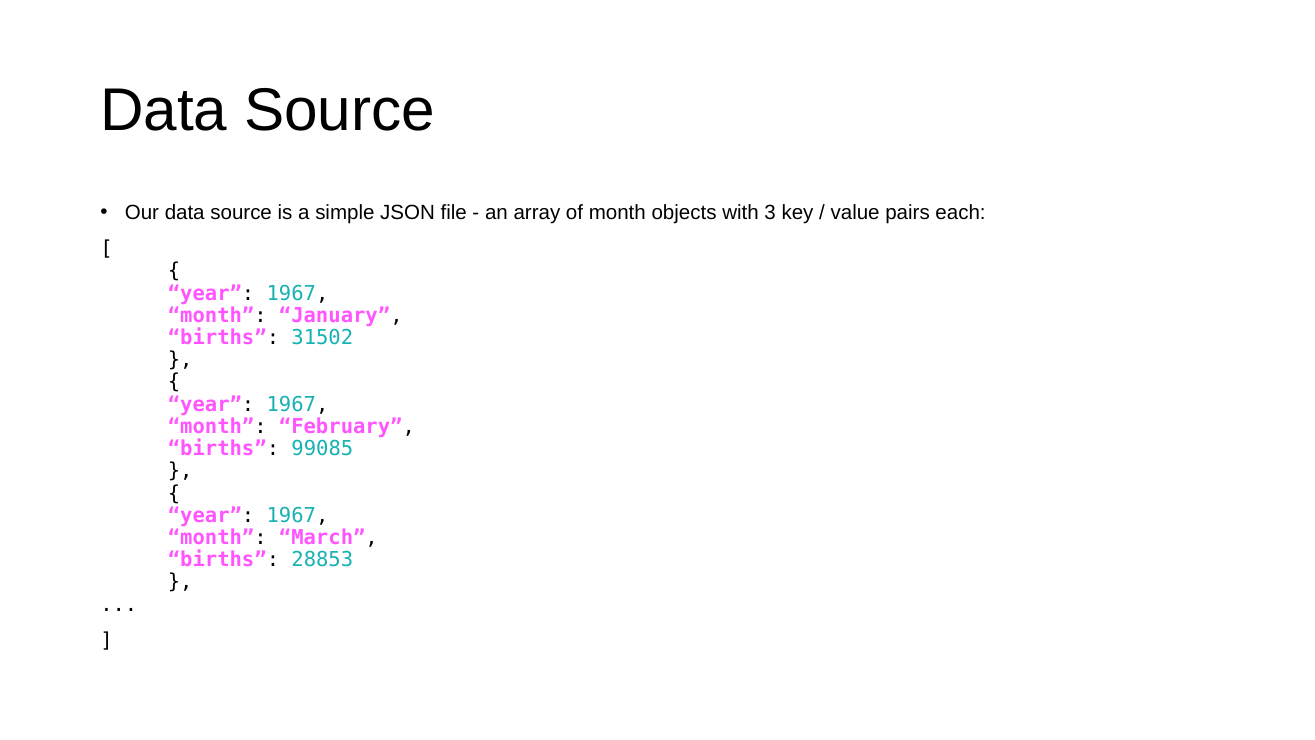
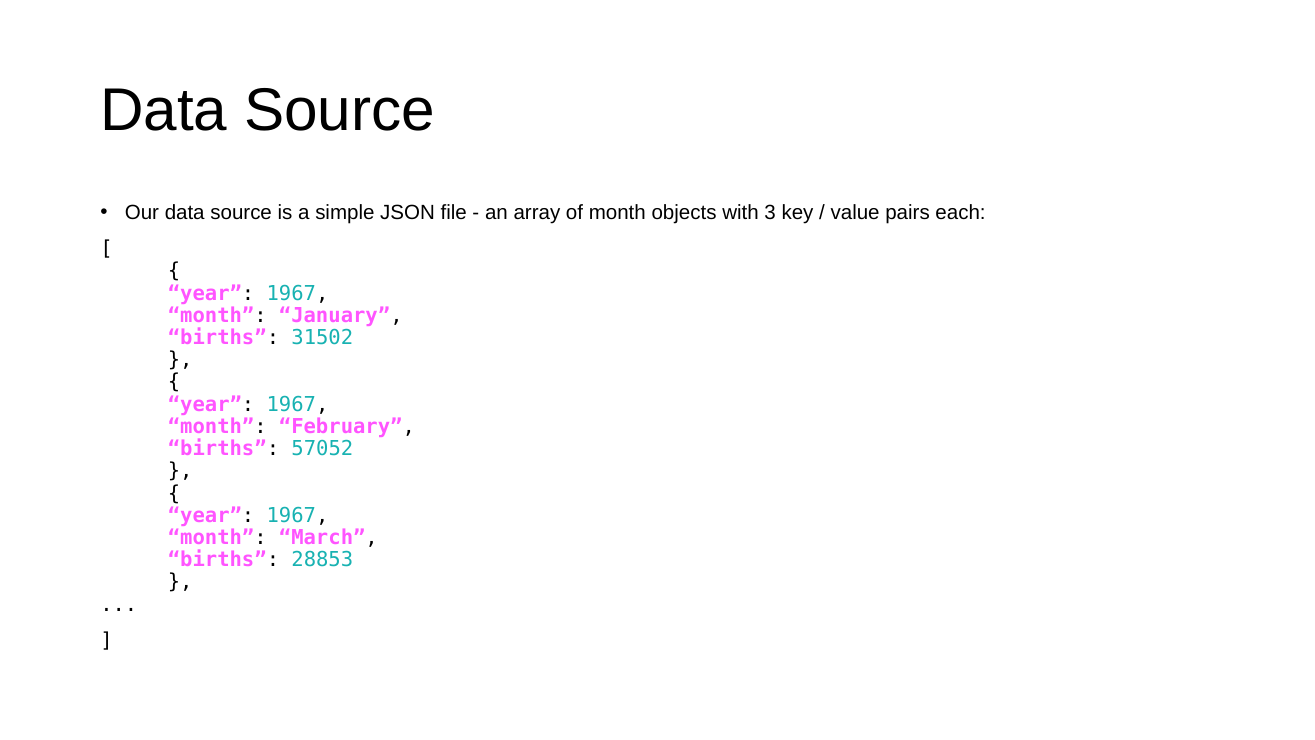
99085: 99085 -> 57052
